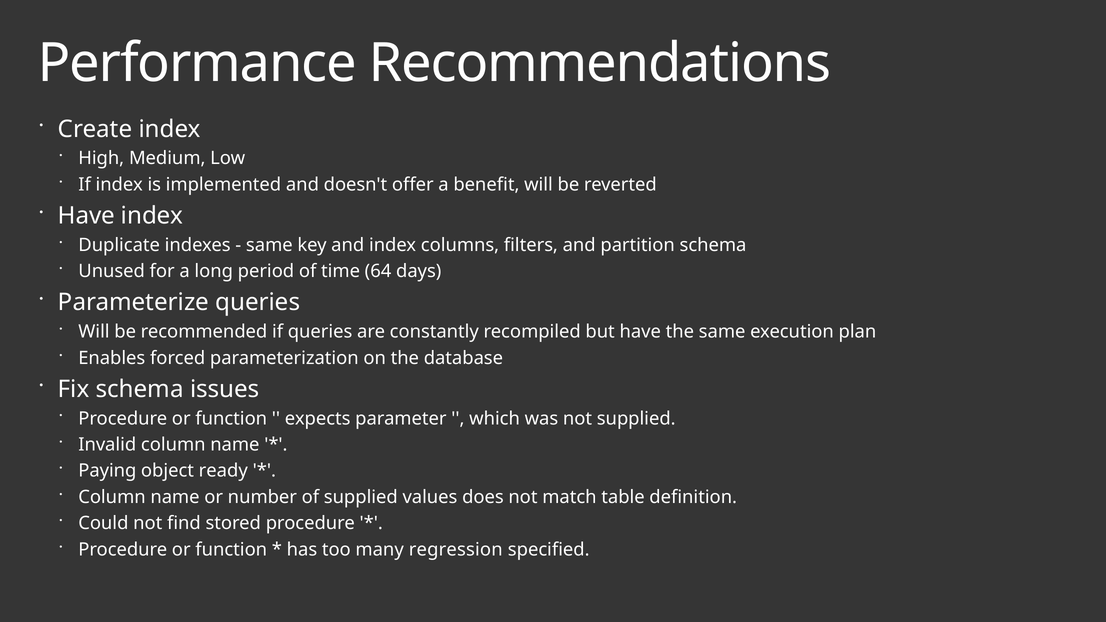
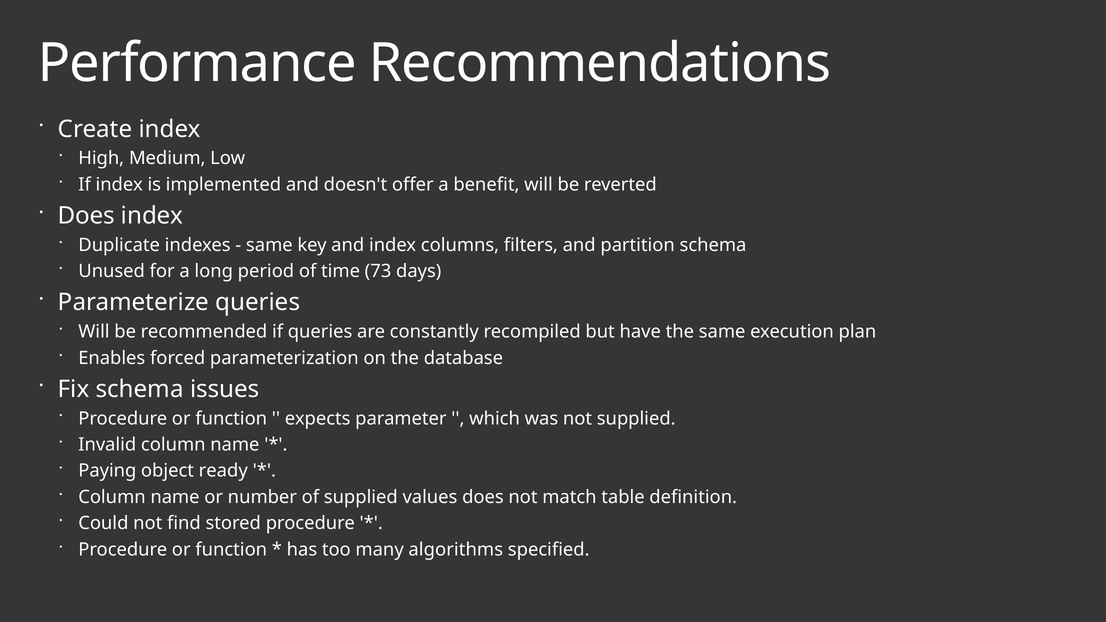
Have at (86, 216): Have -> Does
64: 64 -> 73
regression: regression -> algorithms
